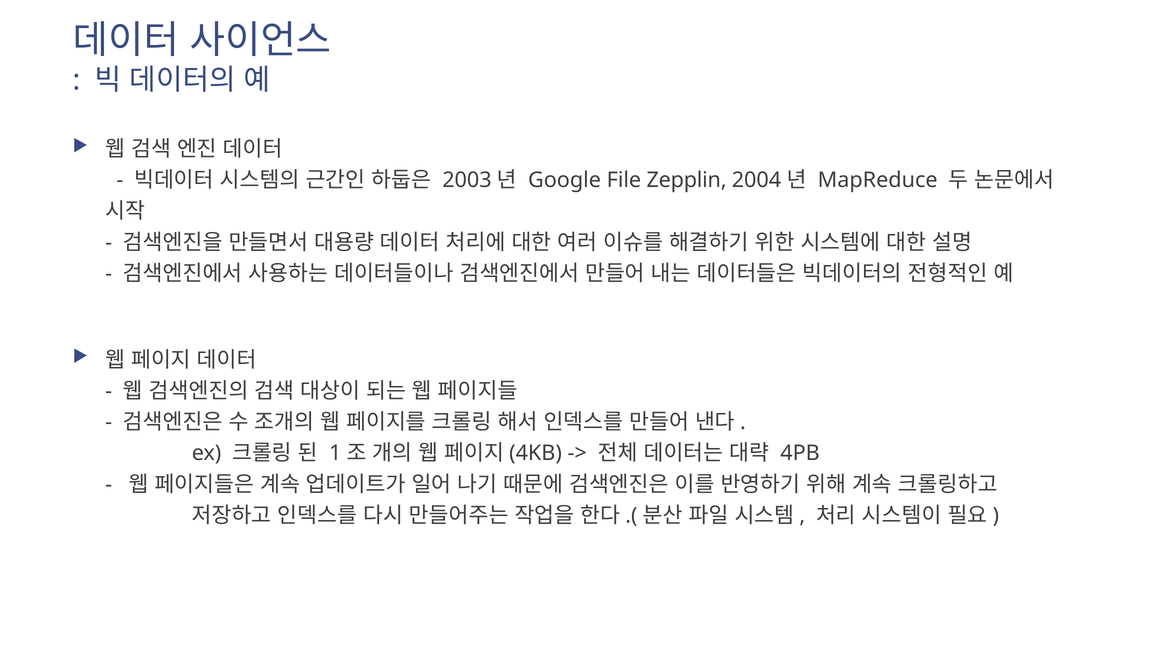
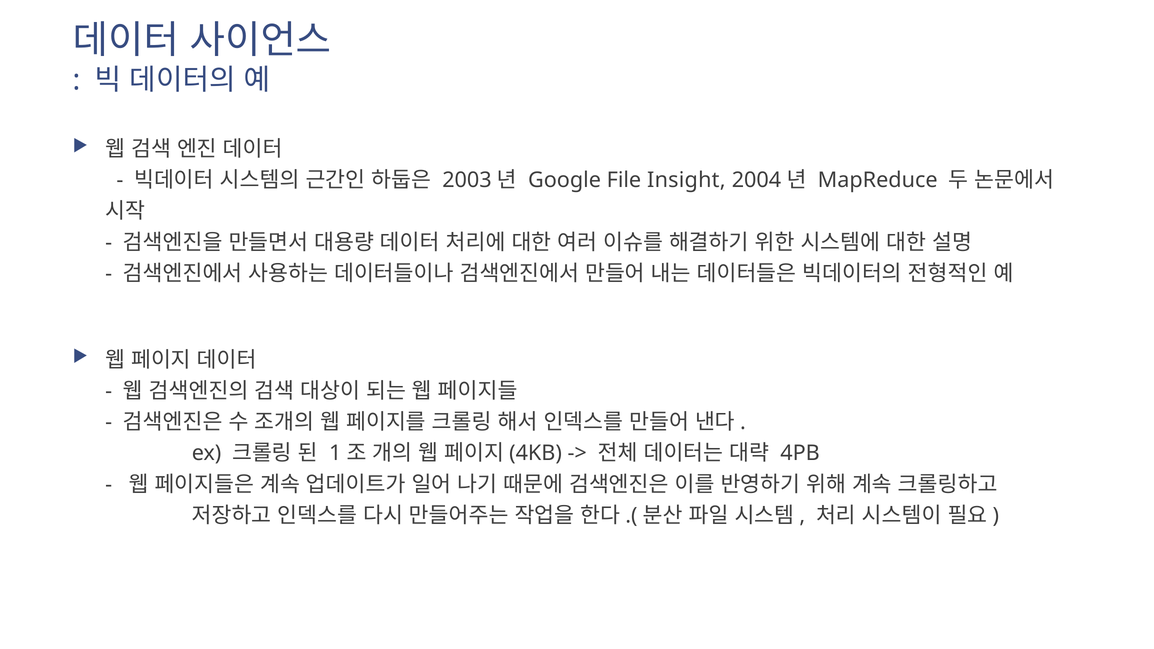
Zepplin: Zepplin -> Insight
